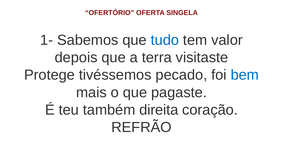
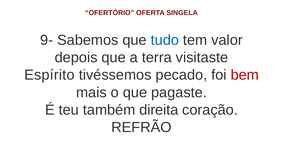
1-: 1- -> 9-
Protege: Protege -> Espírito
bem colour: blue -> red
